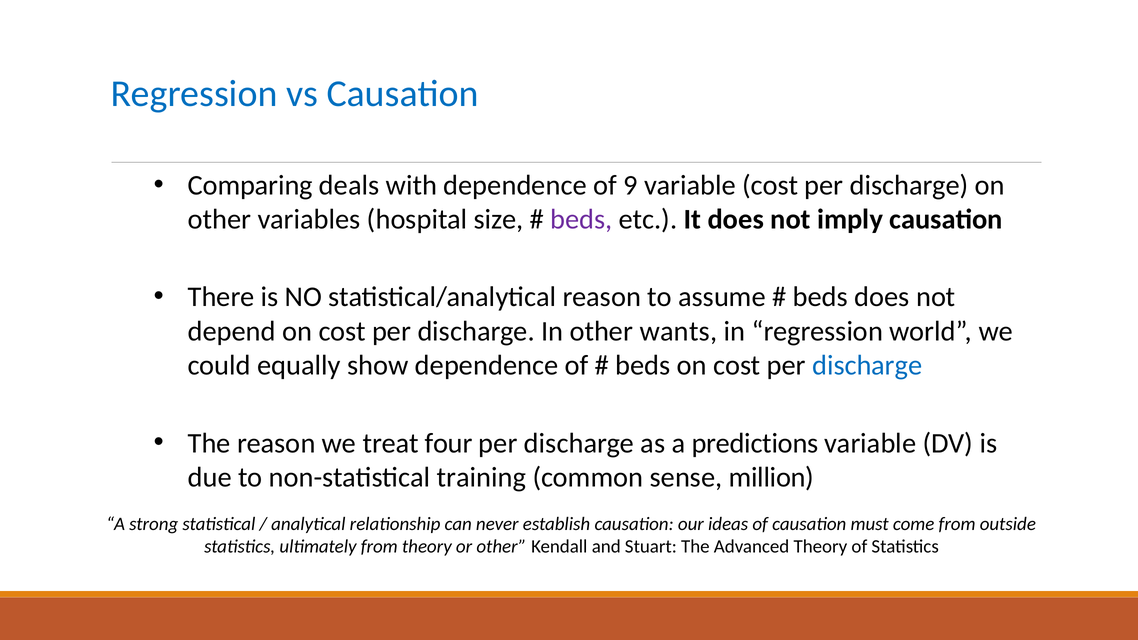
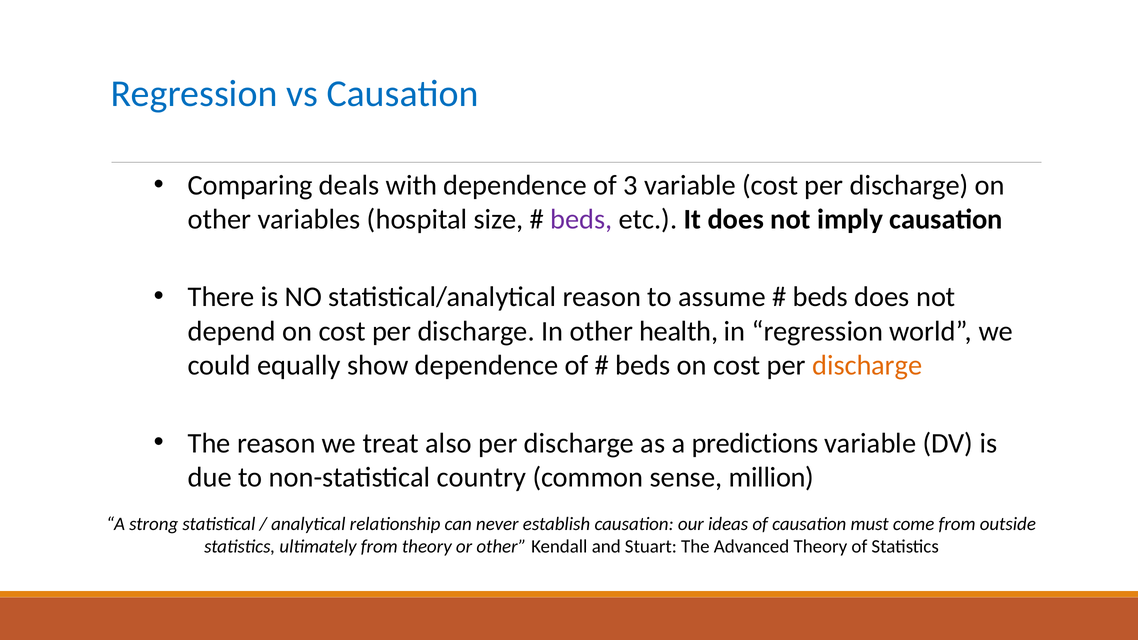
9: 9 -> 3
wants: wants -> health
discharge at (867, 365) colour: blue -> orange
four: four -> also
training: training -> country
